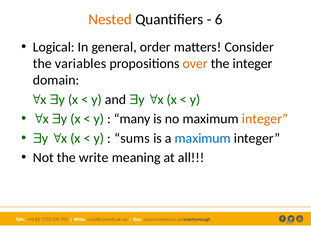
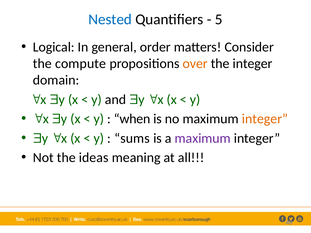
Nested colour: orange -> blue
6: 6 -> 5
variables: variables -> compute
many: many -> when
maximum at (203, 138) colour: blue -> purple
write: write -> ideas
